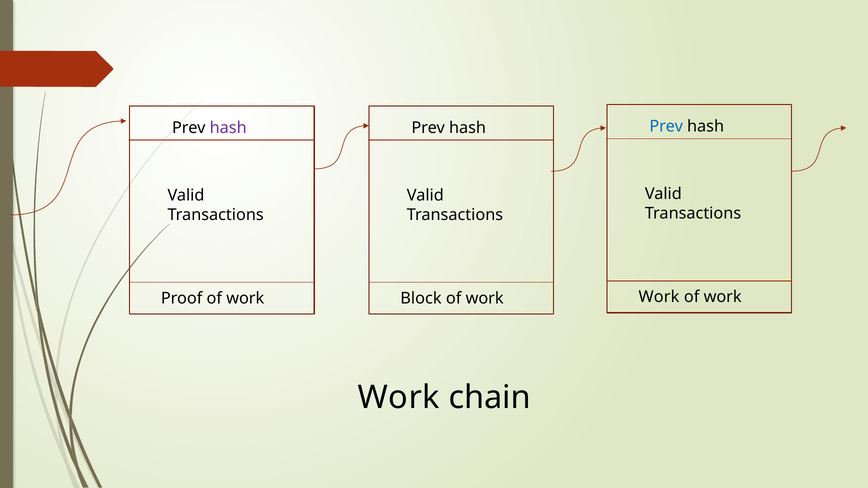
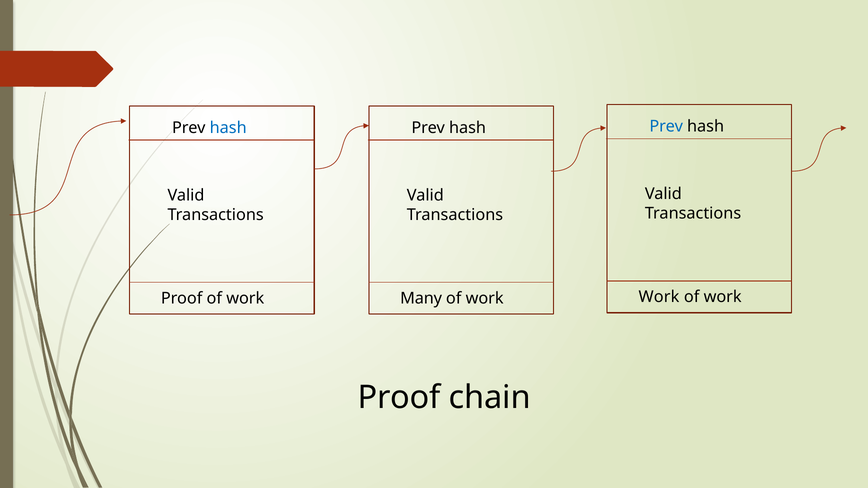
hash at (228, 128) colour: purple -> blue
Block: Block -> Many
Work at (399, 398): Work -> Proof
